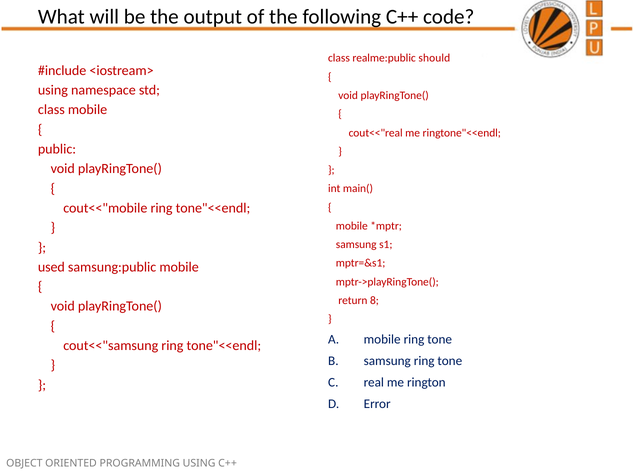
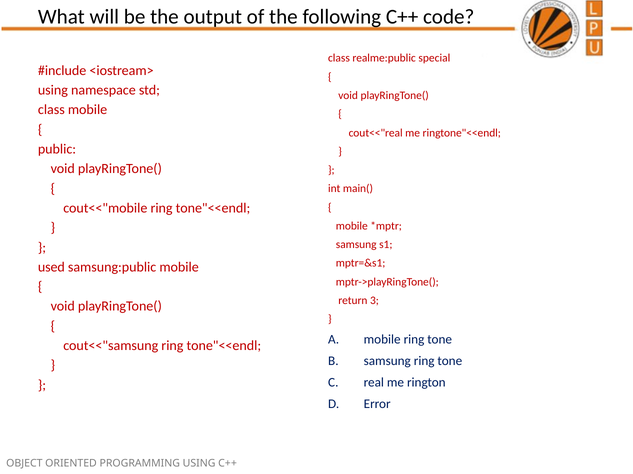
should: should -> special
8: 8 -> 3
